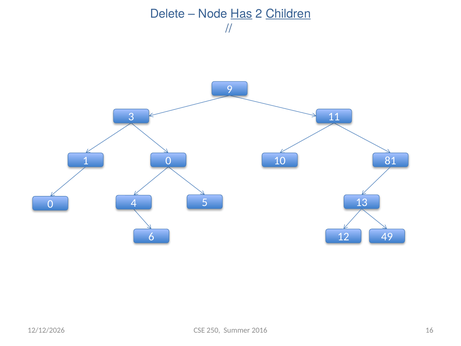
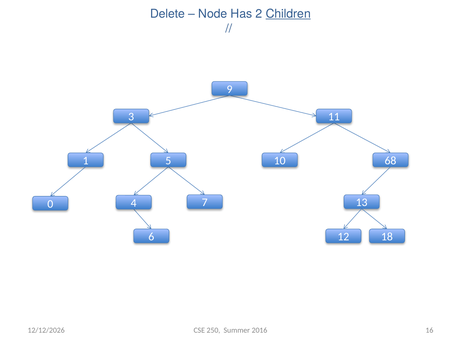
Has underline: present -> none
1 0: 0 -> 5
81: 81 -> 68
5: 5 -> 7
49: 49 -> 18
